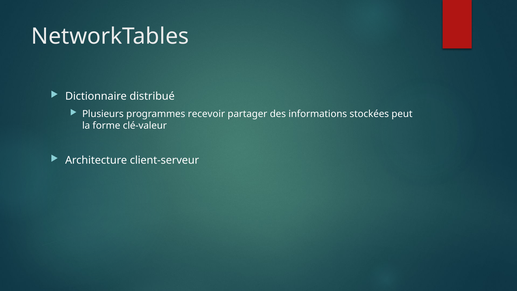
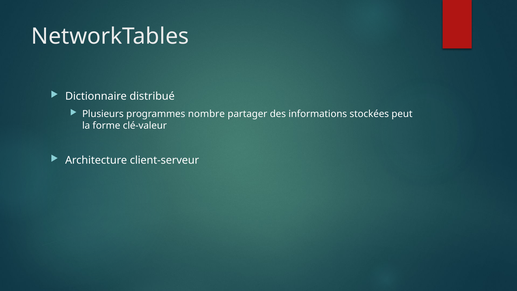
recevoir: recevoir -> nombre
